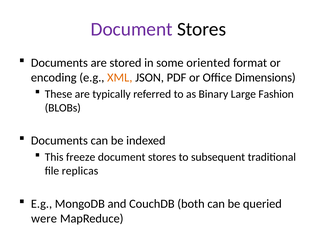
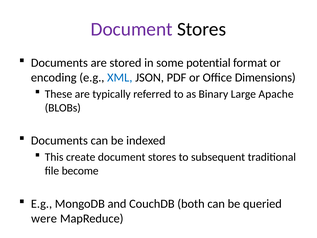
oriented: oriented -> potential
XML colour: orange -> blue
Fashion: Fashion -> Apache
freeze: freeze -> create
replicas: replicas -> become
